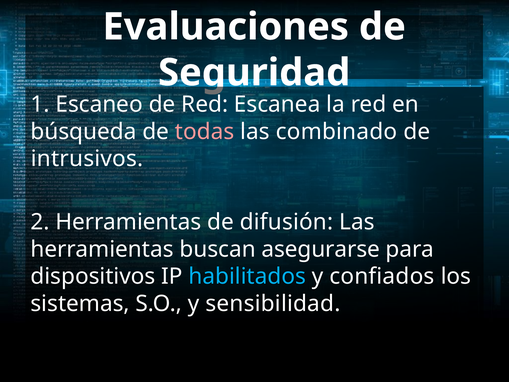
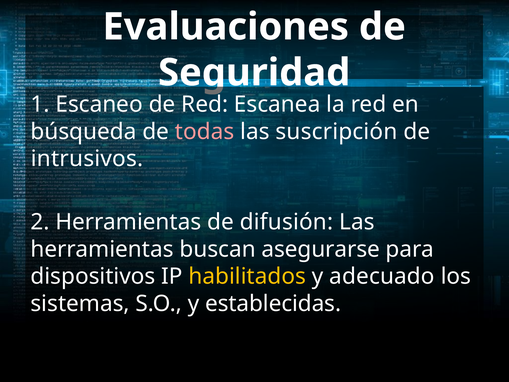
combinado: combinado -> suscripción
habilitados colour: light blue -> yellow
confiados: confiados -> adecuado
sensibilidad: sensibilidad -> establecidas
